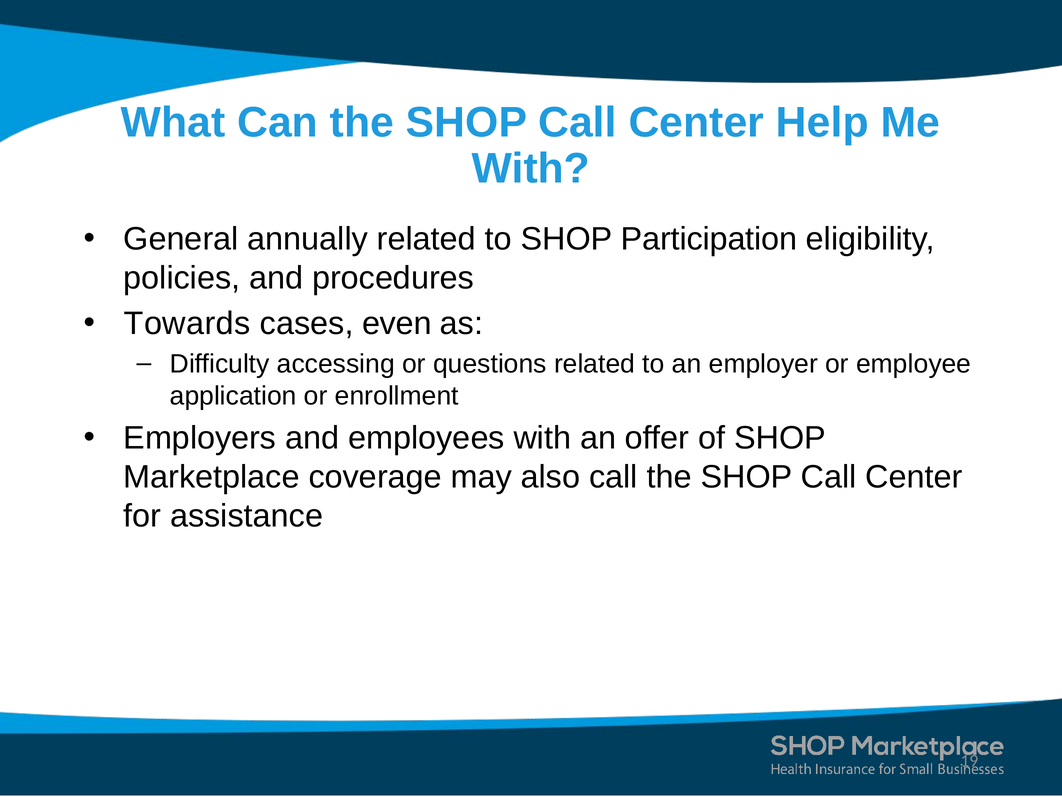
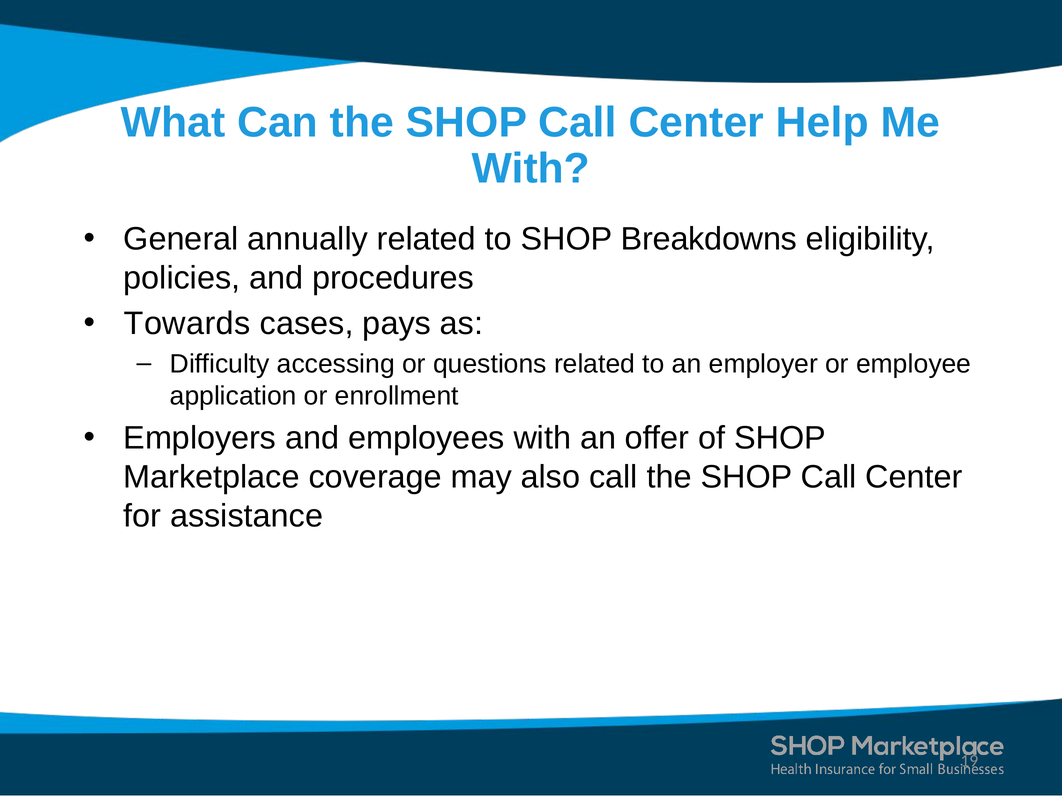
Participation: Participation -> Breakdowns
even: even -> pays
